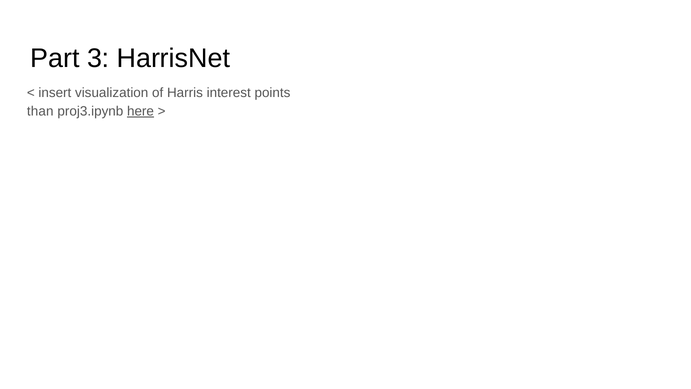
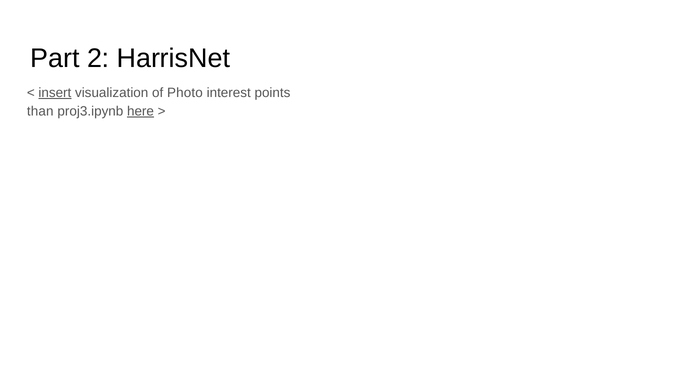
3: 3 -> 2
insert underline: none -> present
Harris: Harris -> Photo
